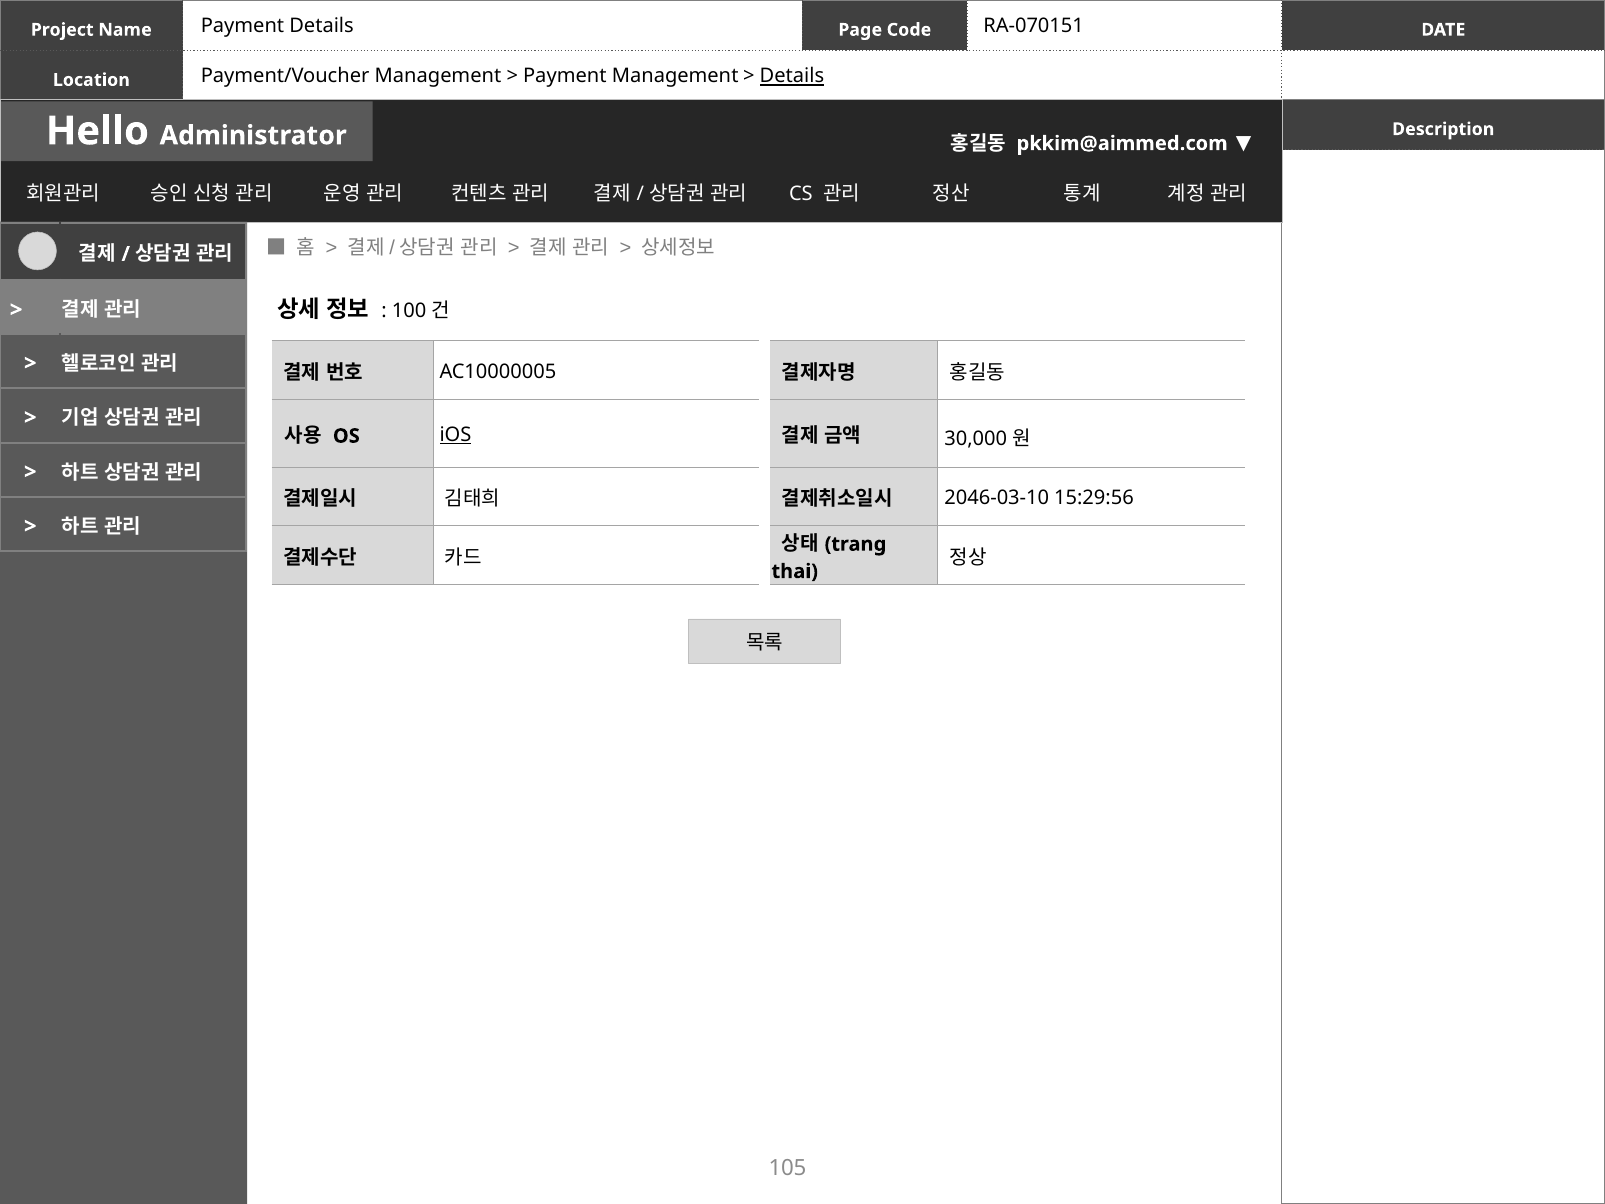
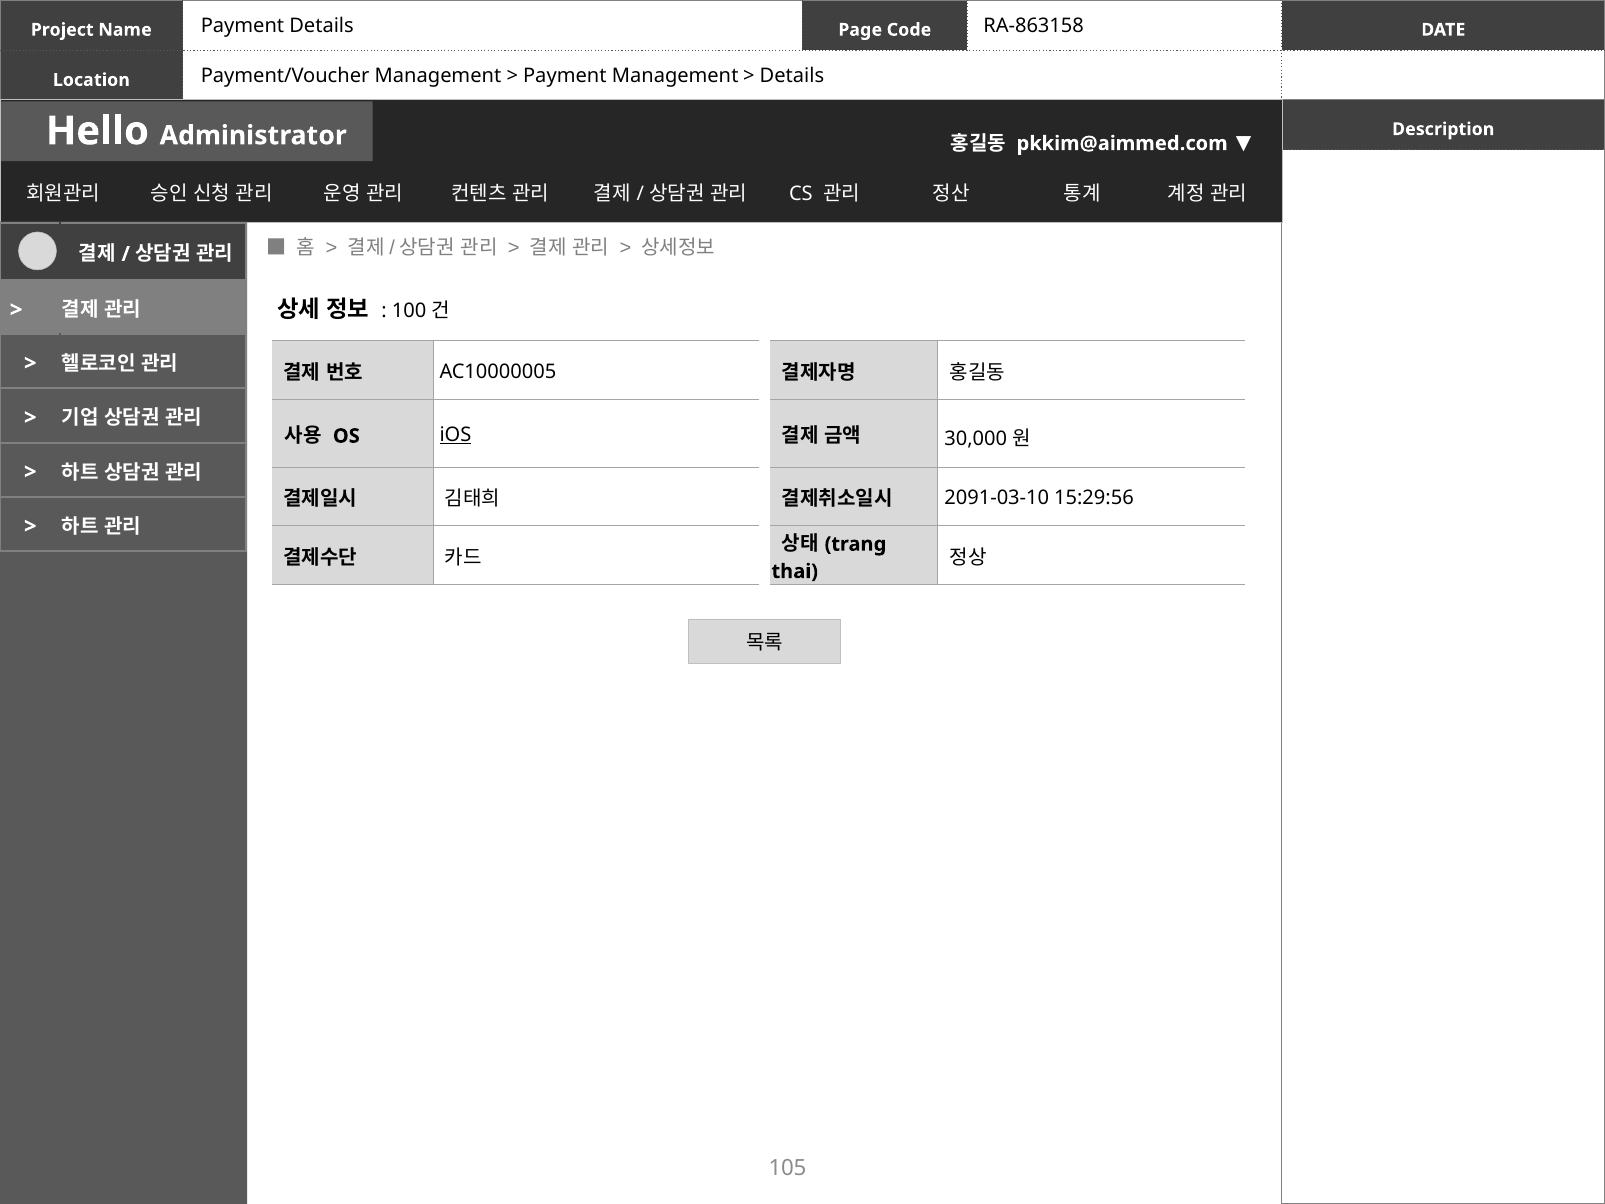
RA-070151: RA-070151 -> RA-863158
Details at (792, 76) underline: present -> none
2046-03-10: 2046-03-10 -> 2091-03-10
